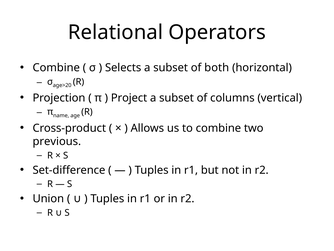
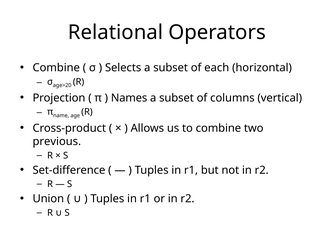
both: both -> each
Project: Project -> Names
